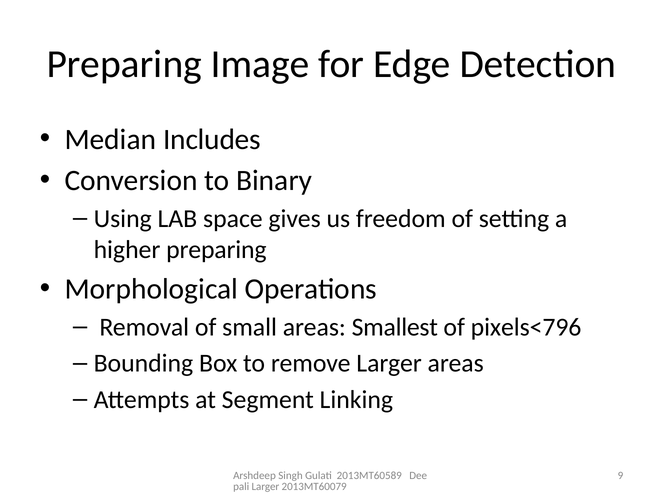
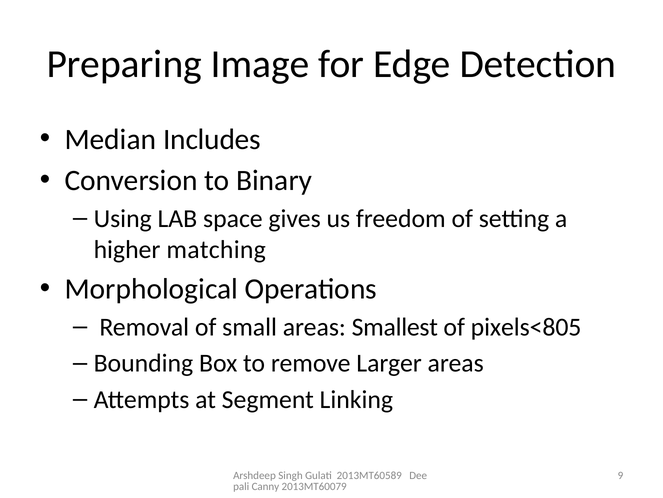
higher preparing: preparing -> matching
pixels<796: pixels<796 -> pixels<805
Larger at (265, 486): Larger -> Canny
